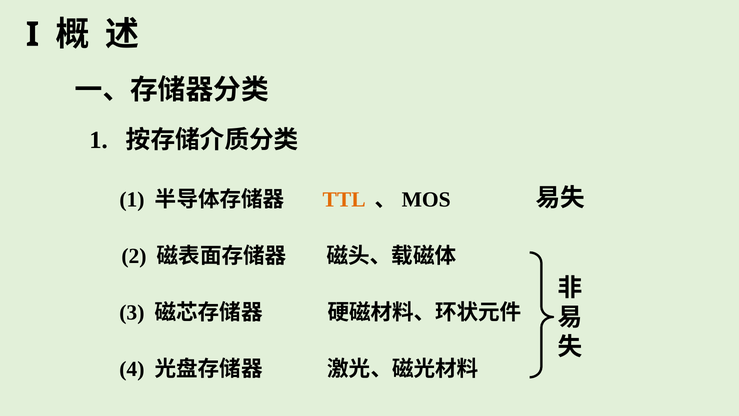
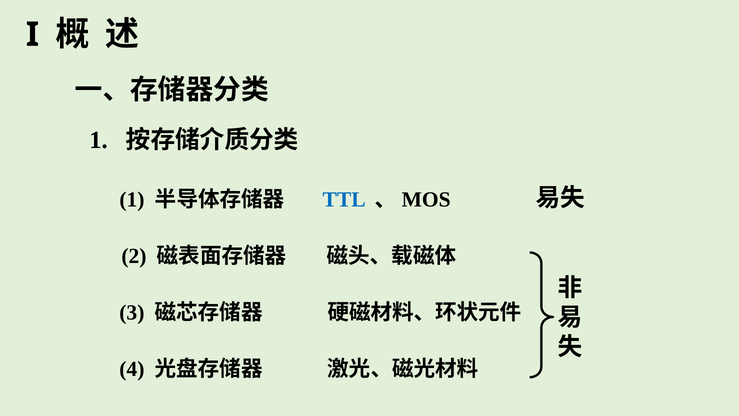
TTL colour: orange -> blue
